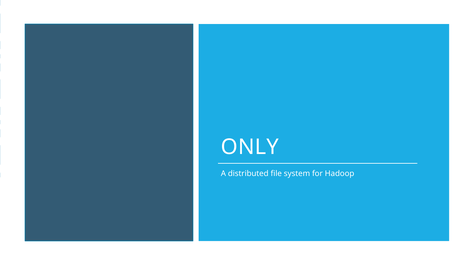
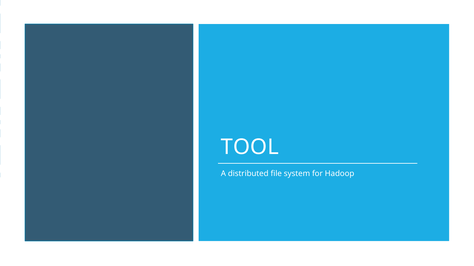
ONLY: ONLY -> TOOL
